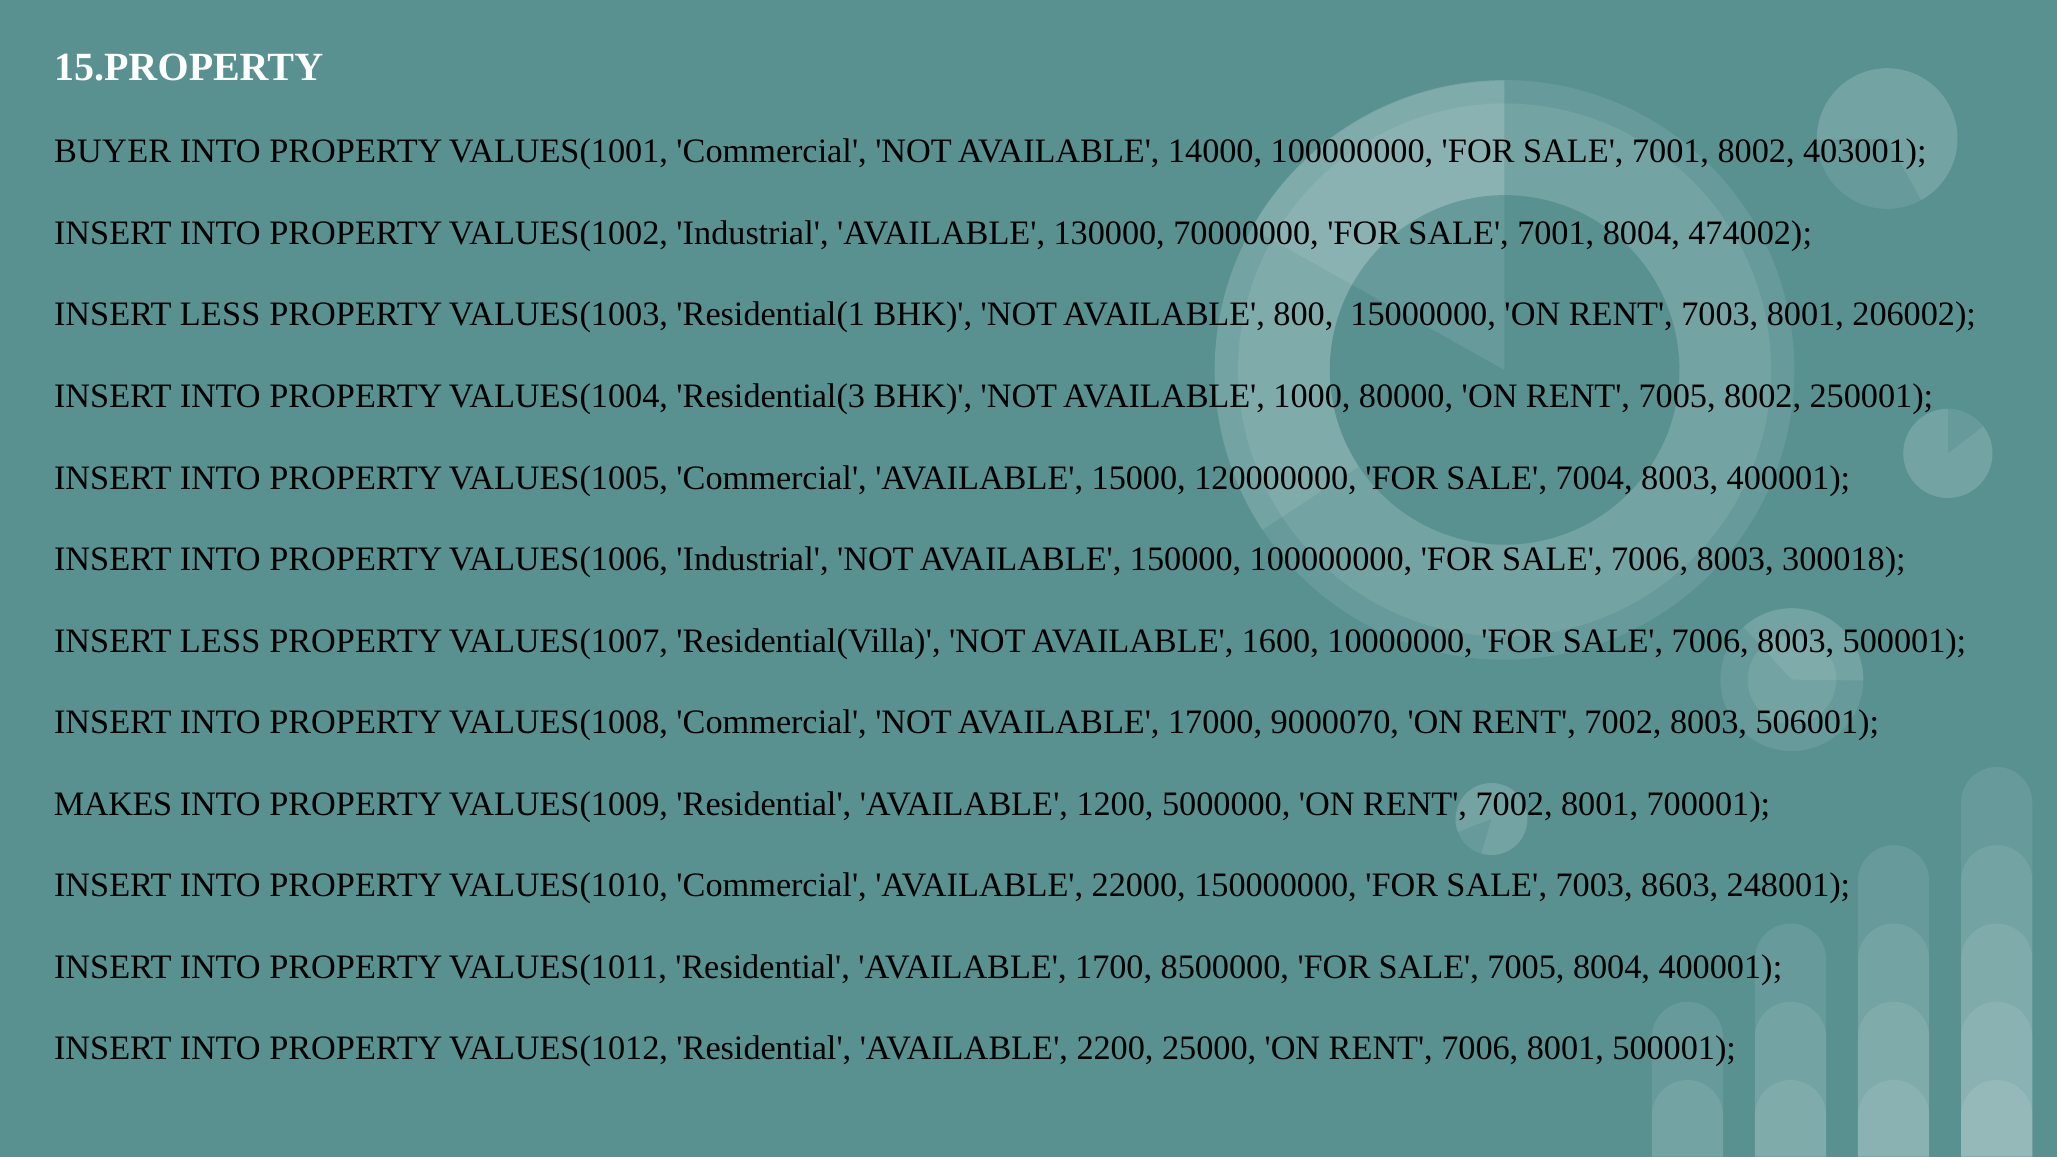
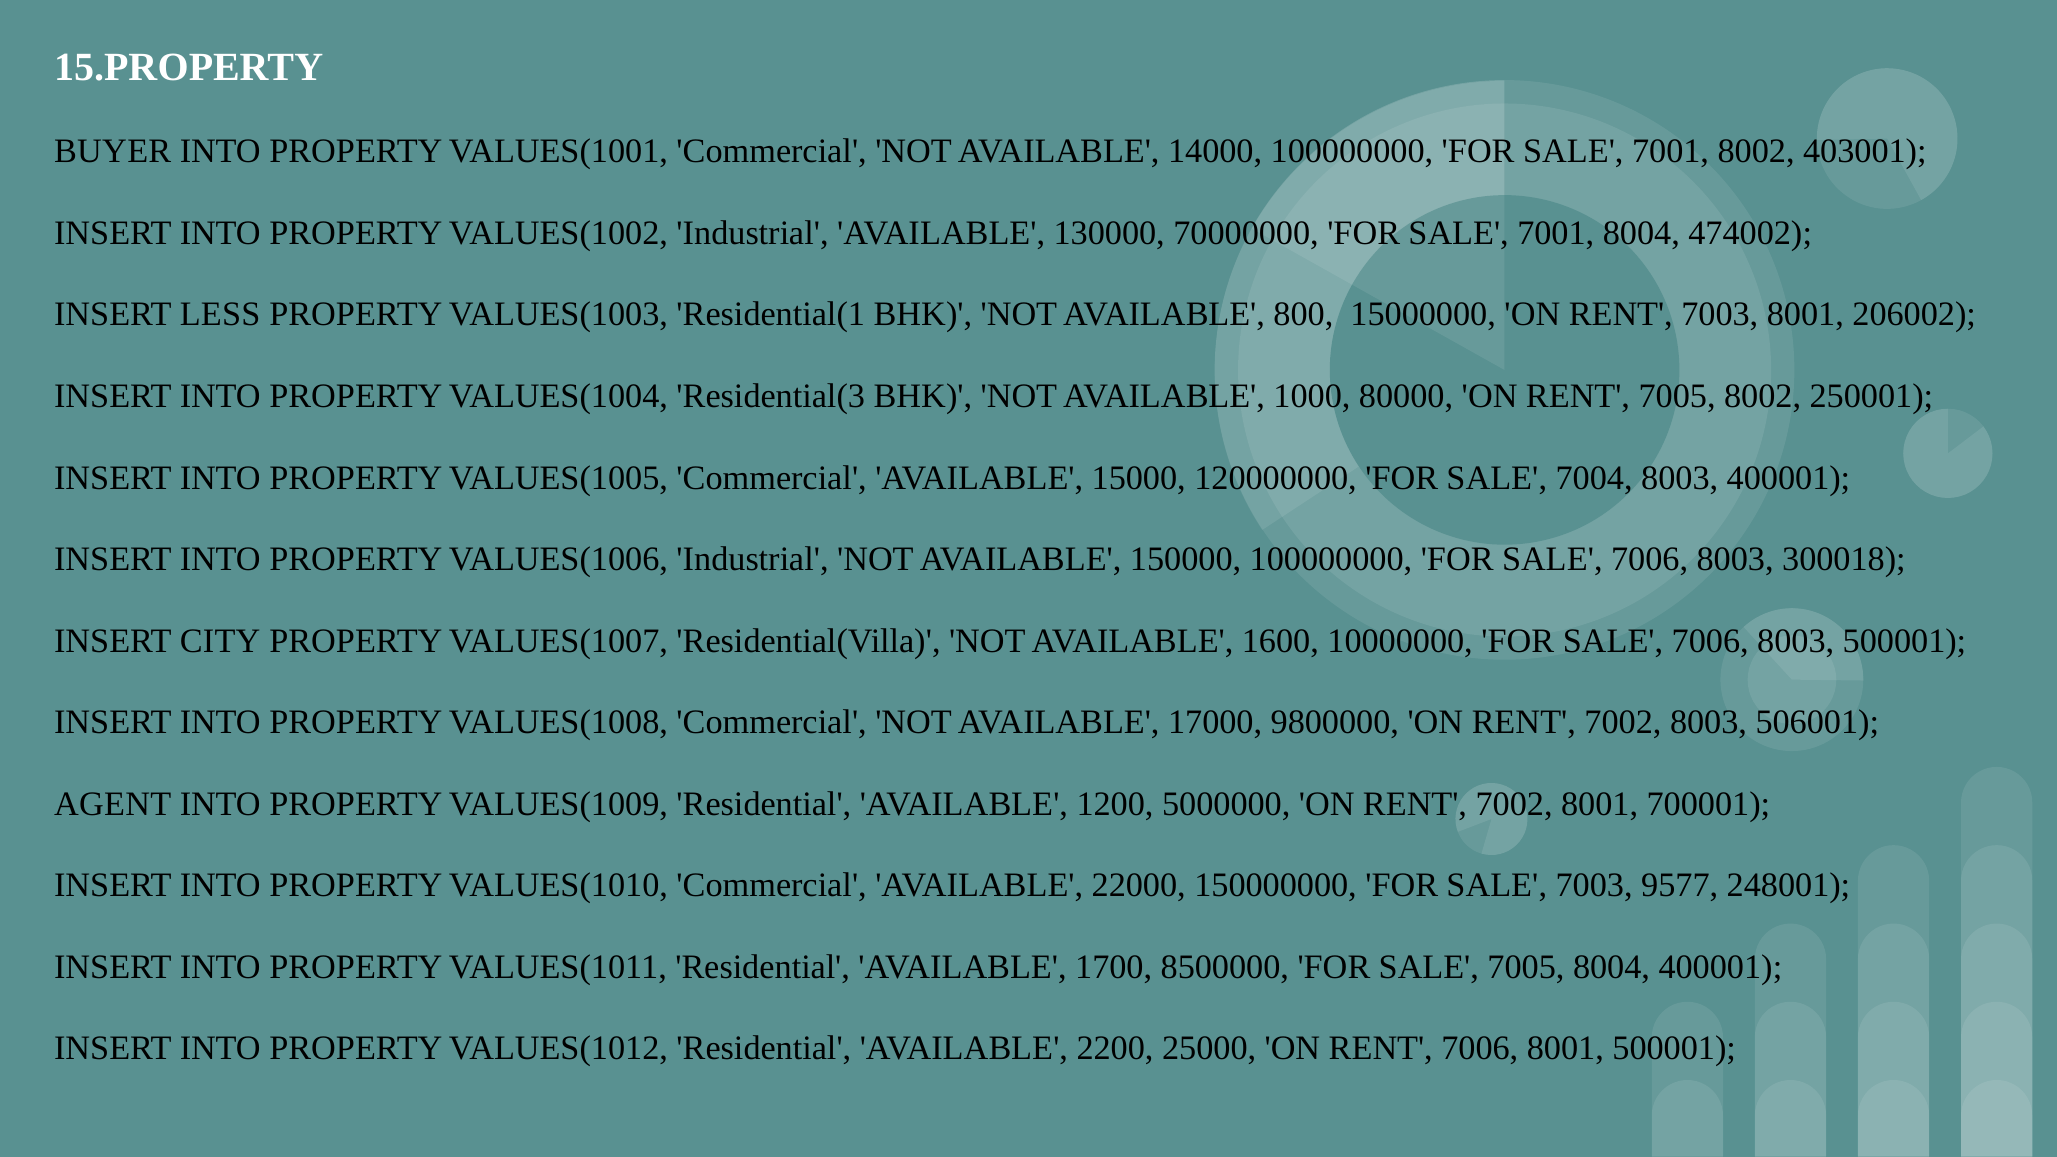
LESS at (220, 641): LESS -> CITY
9000070: 9000070 -> 9800000
MAKES: MAKES -> AGENT
8603: 8603 -> 9577
